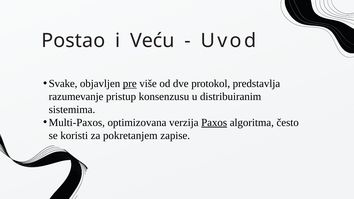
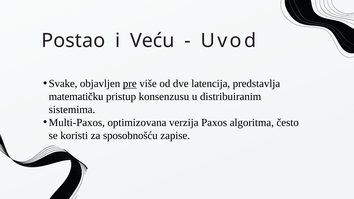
protokol: protokol -> latencija
razumevanje: razumevanje -> matematičku
Paxos underline: present -> none
pokretanjem: pokretanjem -> sposobnošću
